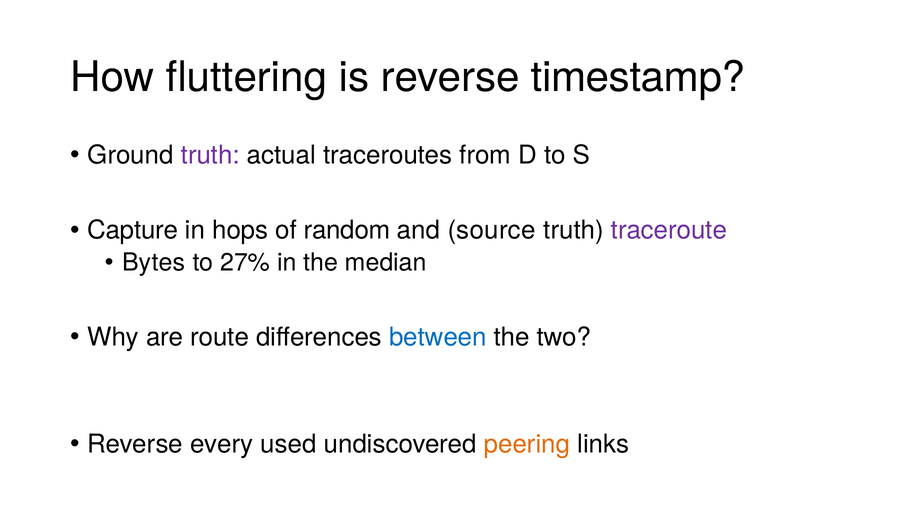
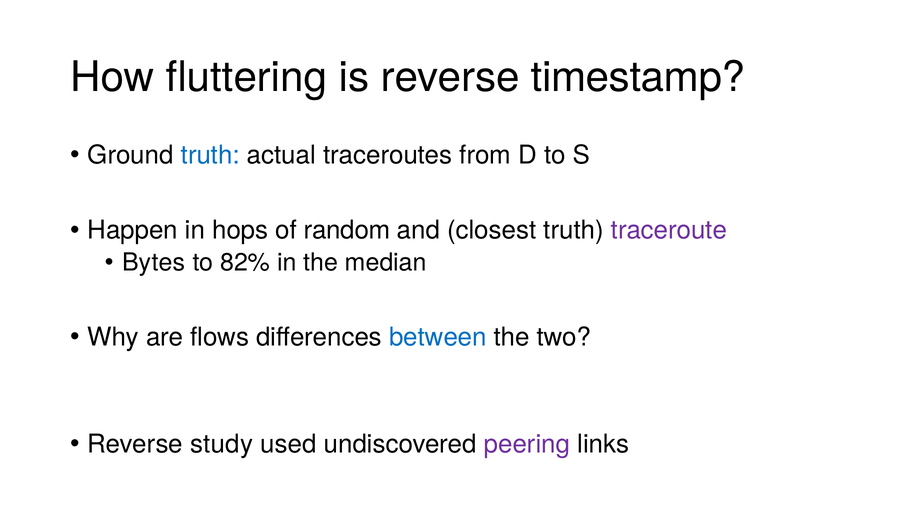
truth at (210, 155) colour: purple -> blue
Capture: Capture -> Happen
source: source -> closest
27%: 27% -> 82%
route: route -> flows
every: every -> study
peering colour: orange -> purple
